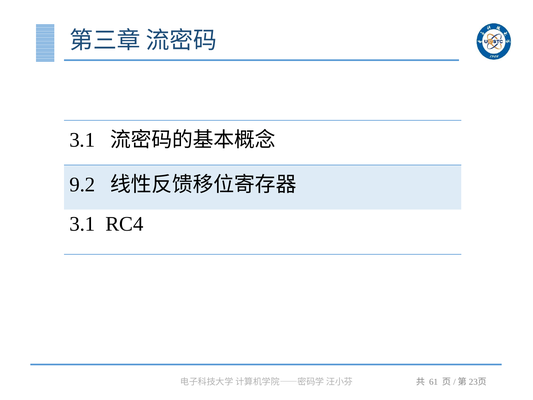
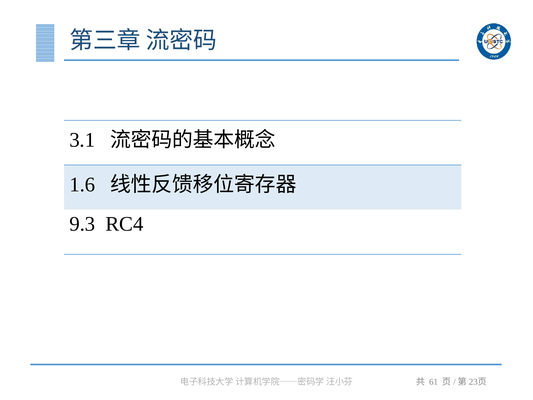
9.2: 9.2 -> 1.6
3.1 at (82, 224): 3.1 -> 9.3
